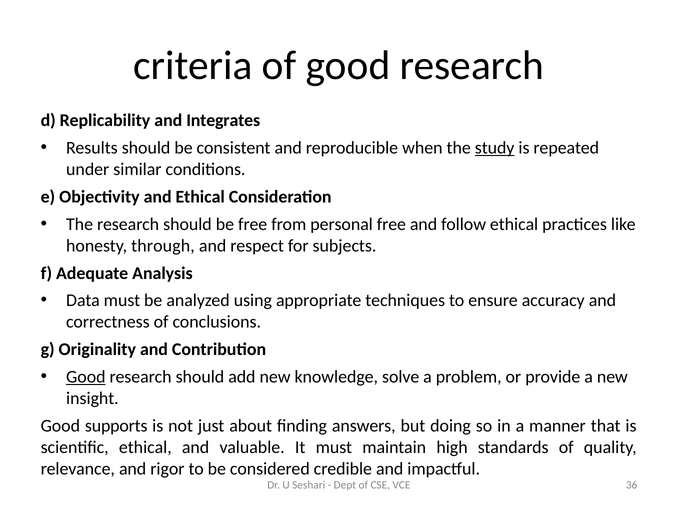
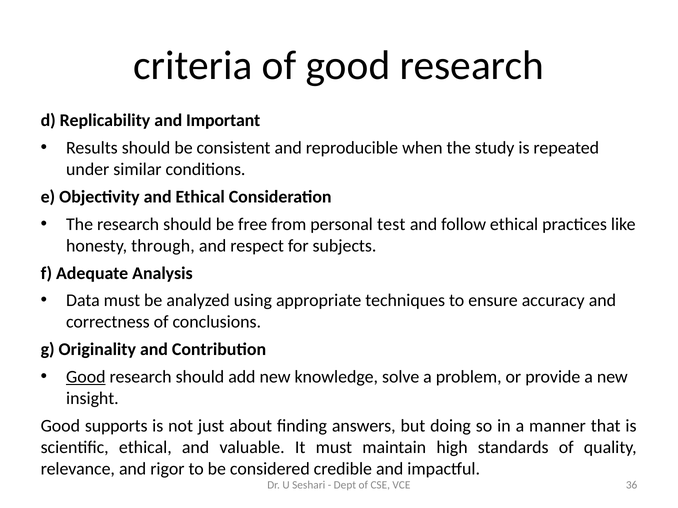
Integrates: Integrates -> Important
study underline: present -> none
personal free: free -> test
